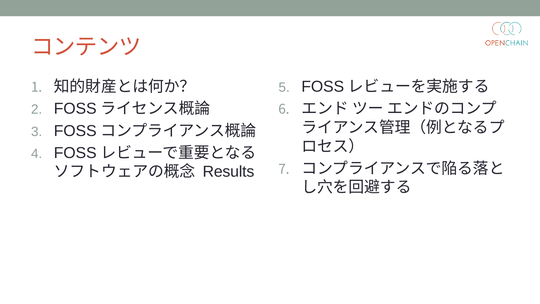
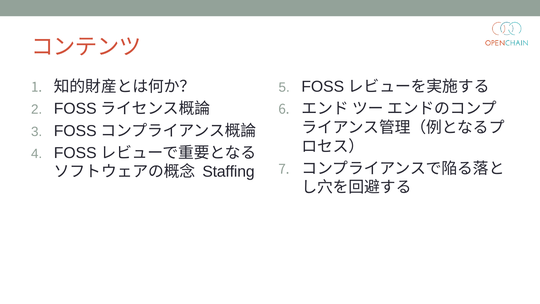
Results: Results -> Staffing
